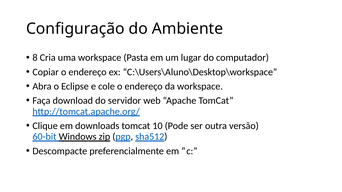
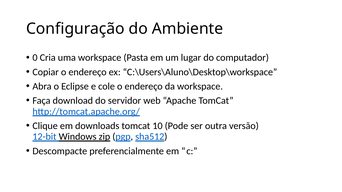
8: 8 -> 0
60-bit: 60-bit -> 12-bit
